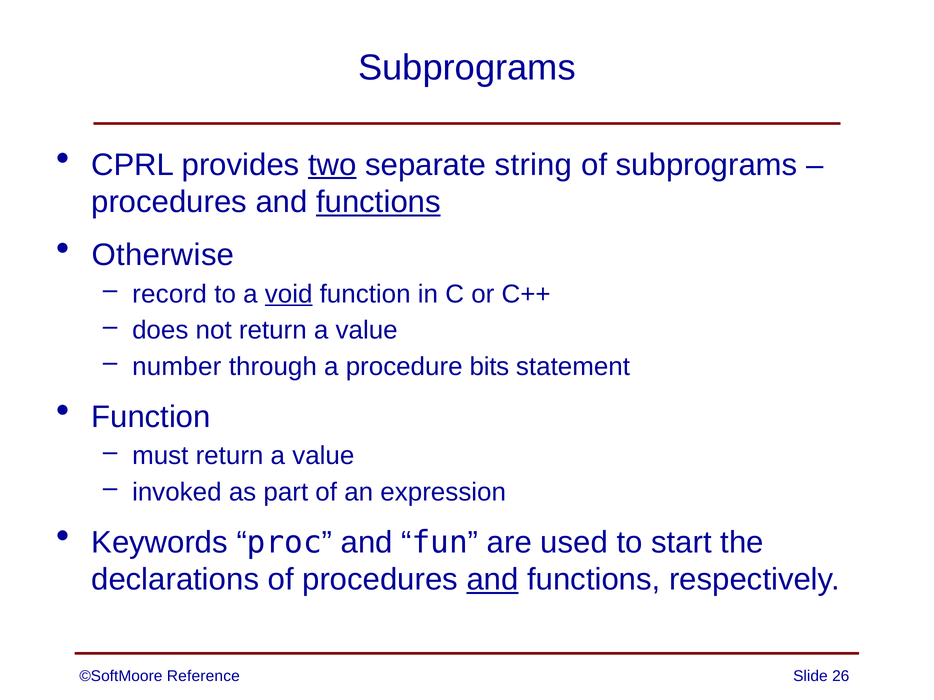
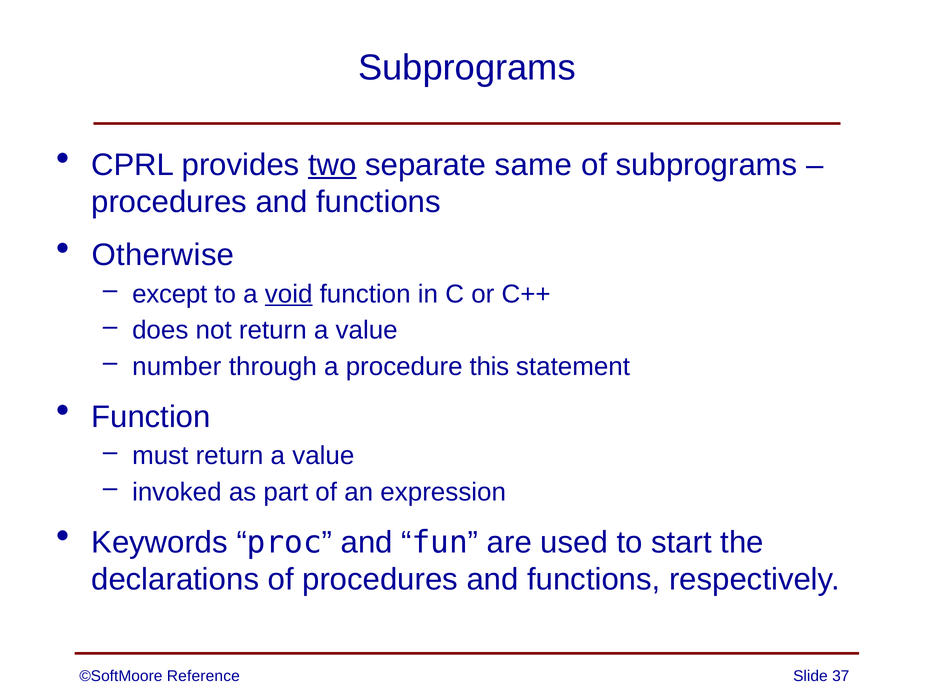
string: string -> same
functions at (378, 202) underline: present -> none
record: record -> except
bits: bits -> this
and at (493, 580) underline: present -> none
26: 26 -> 37
